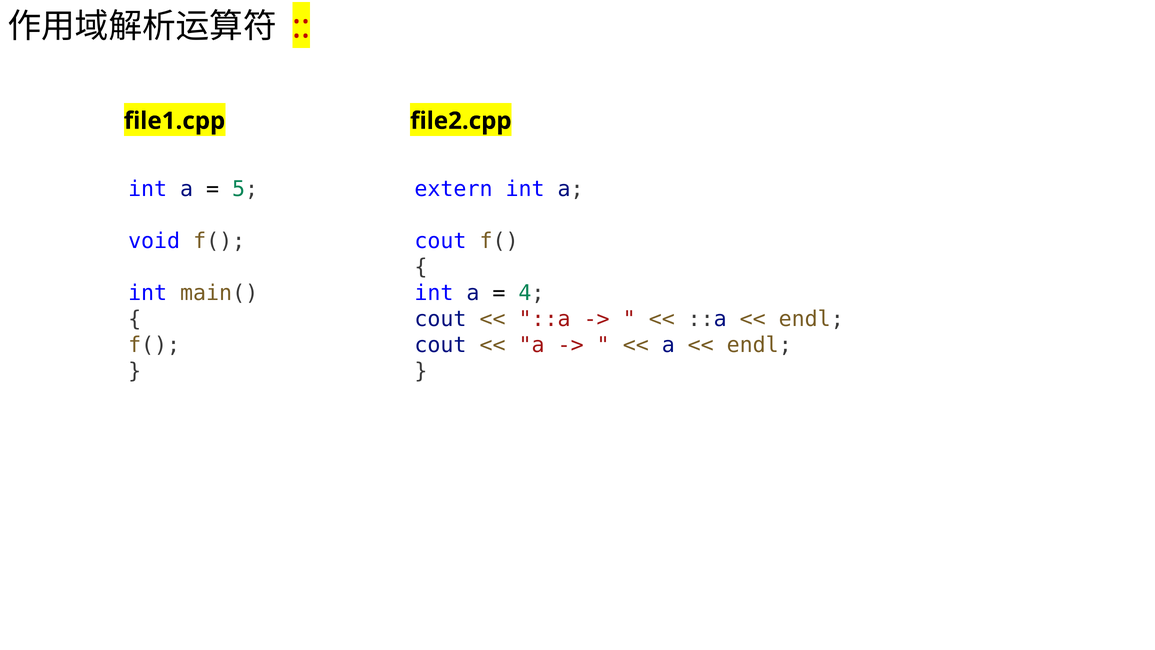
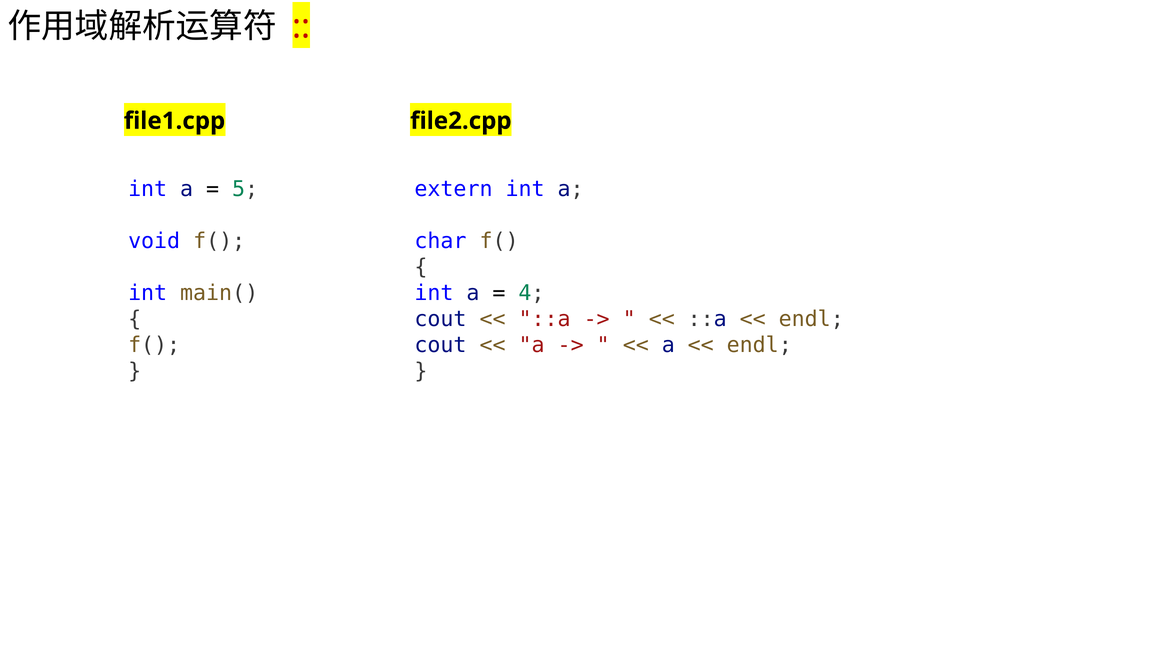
cout at (440, 241): cout -> char
